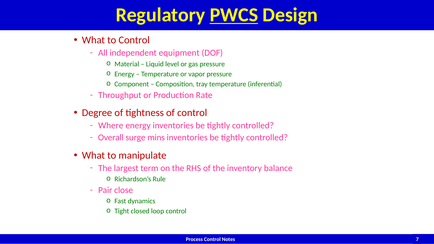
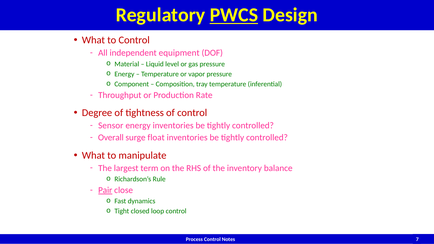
Where: Where -> Sensor
mins: mins -> float
Pair underline: none -> present
